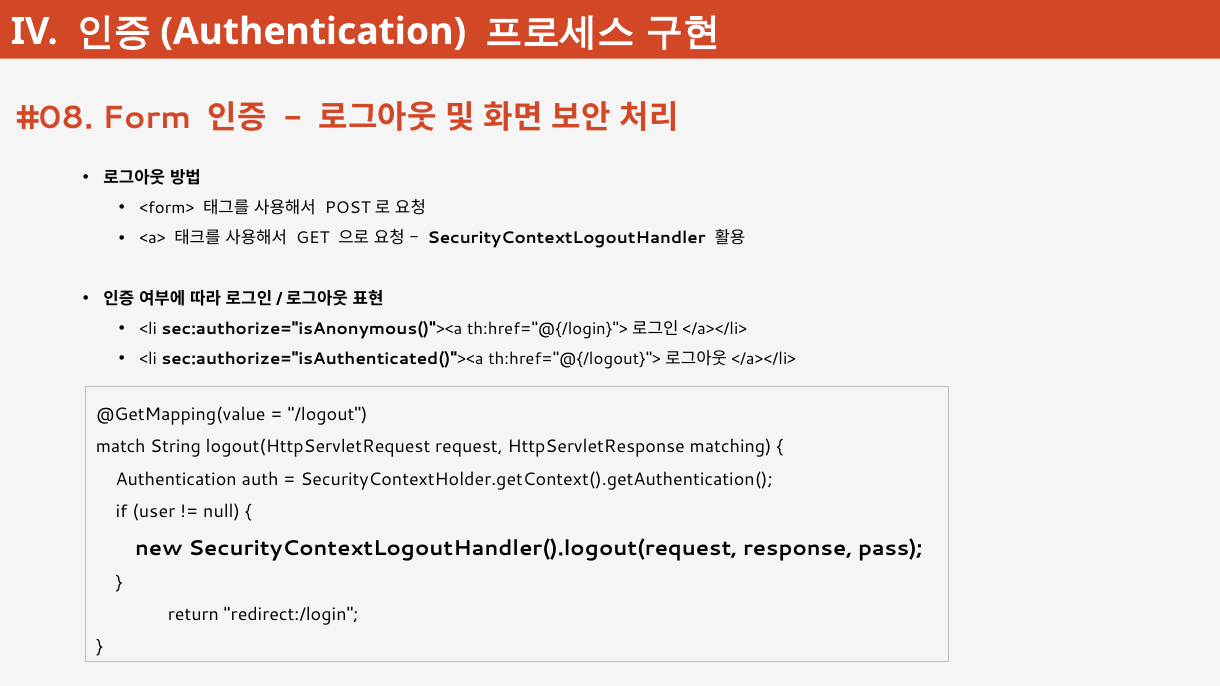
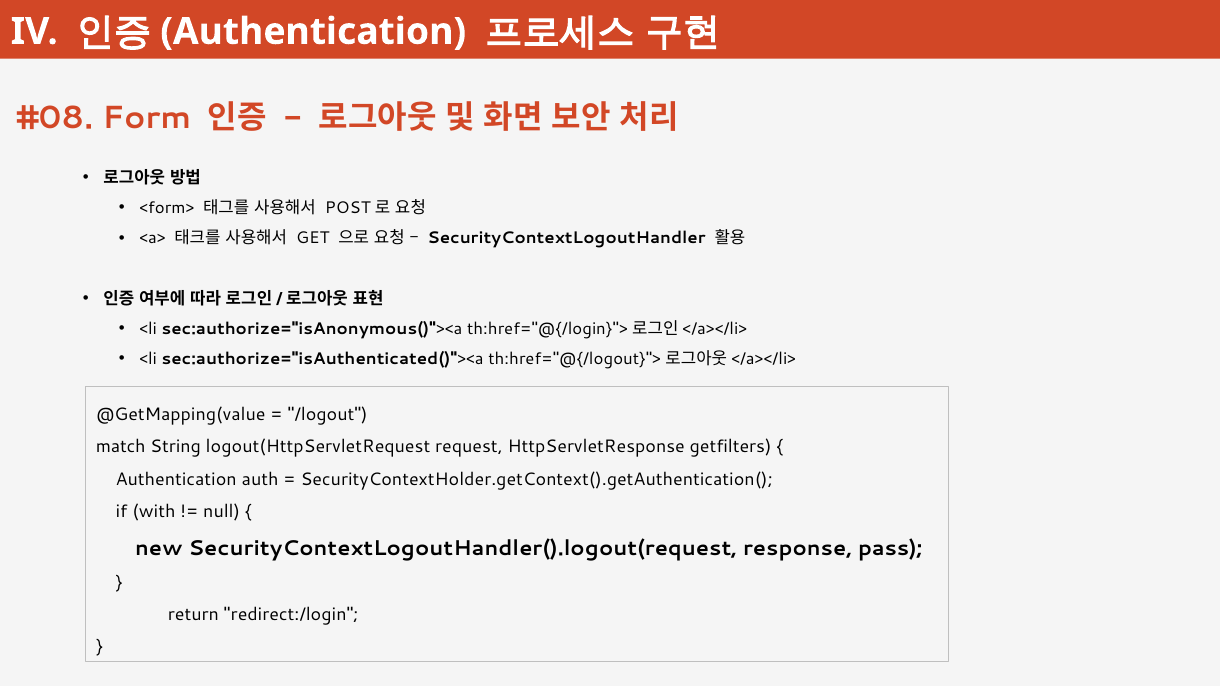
matching: matching -> getfilters
user: user -> with
